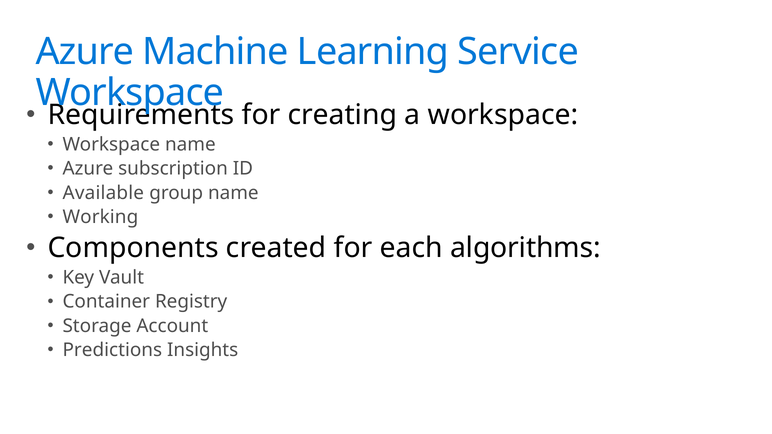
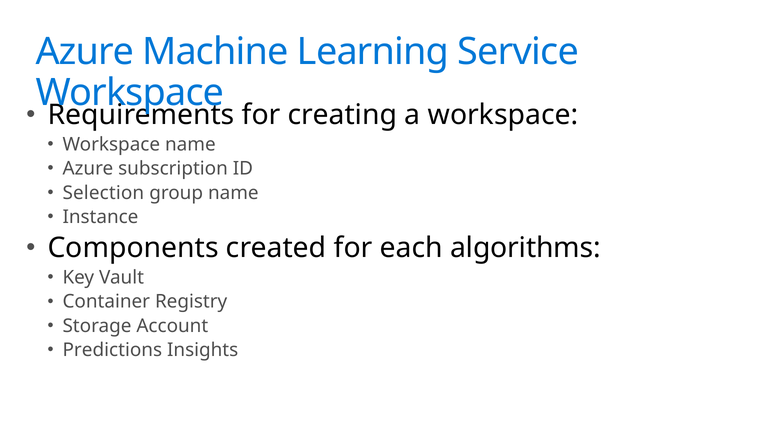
Available: Available -> Selection
Working: Working -> Instance
